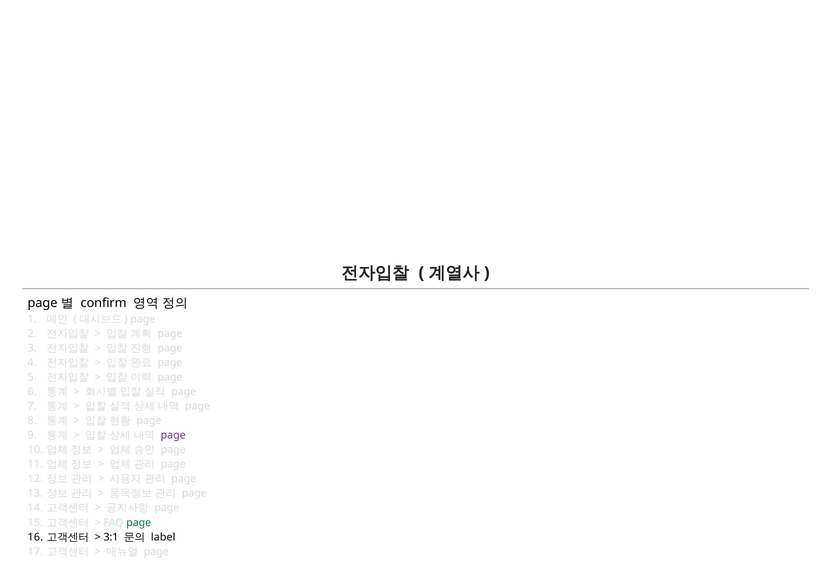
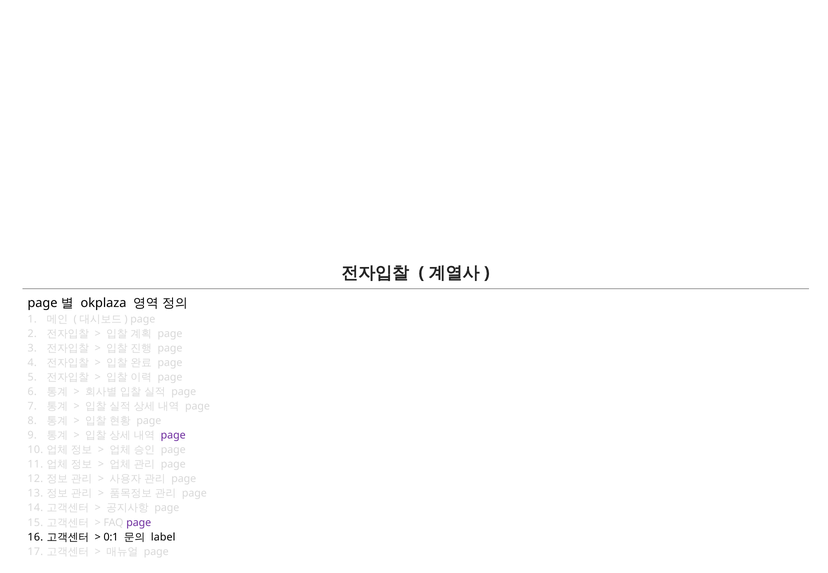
confirm: confirm -> okplaza
page at (139, 523) colour: green -> purple
3:1: 3:1 -> 0:1
